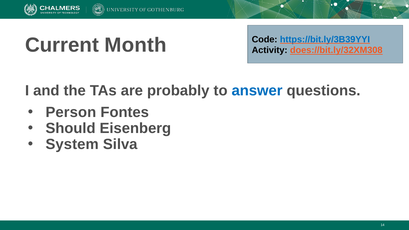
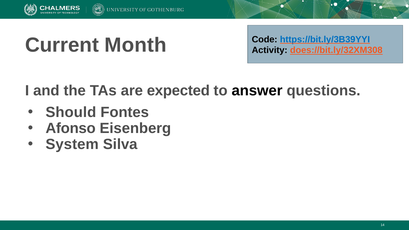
probably: probably -> expected
answer colour: blue -> black
Person: Person -> Should
Should: Should -> Afonso
